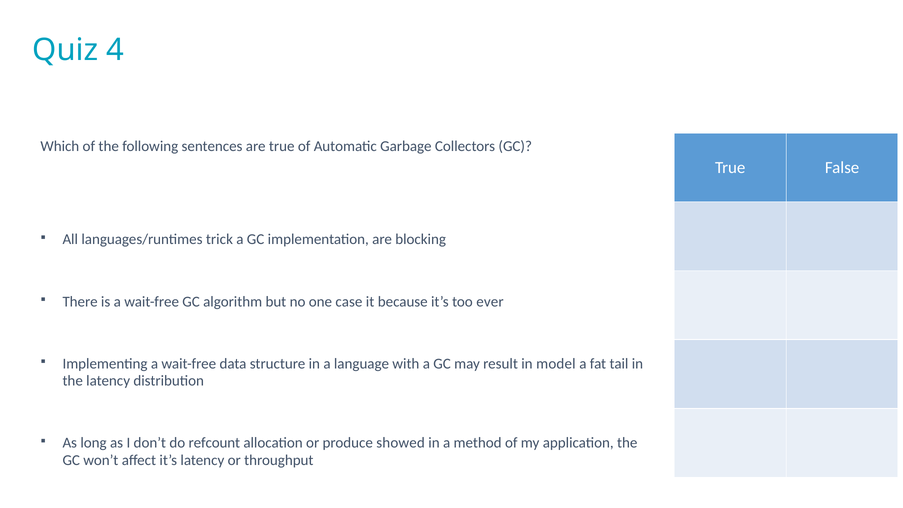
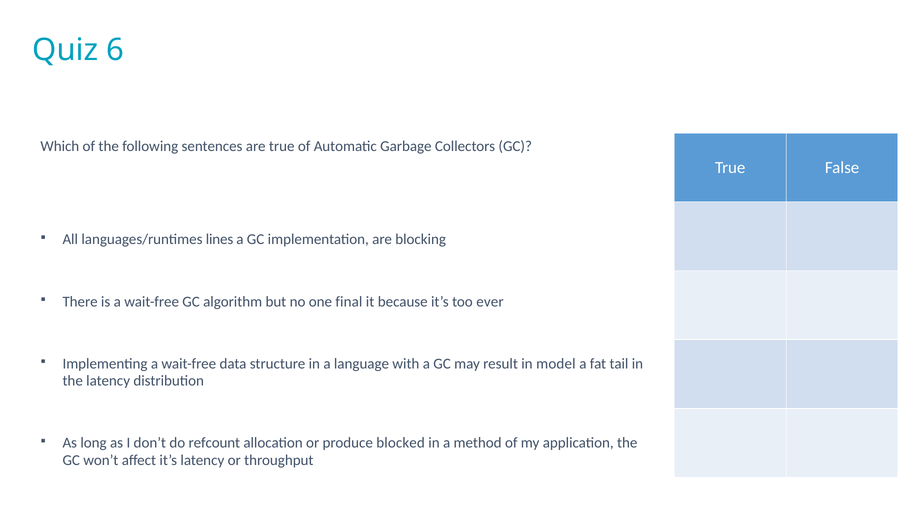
4: 4 -> 6
trick: trick -> lines
case: case -> final
showed: showed -> blocked
